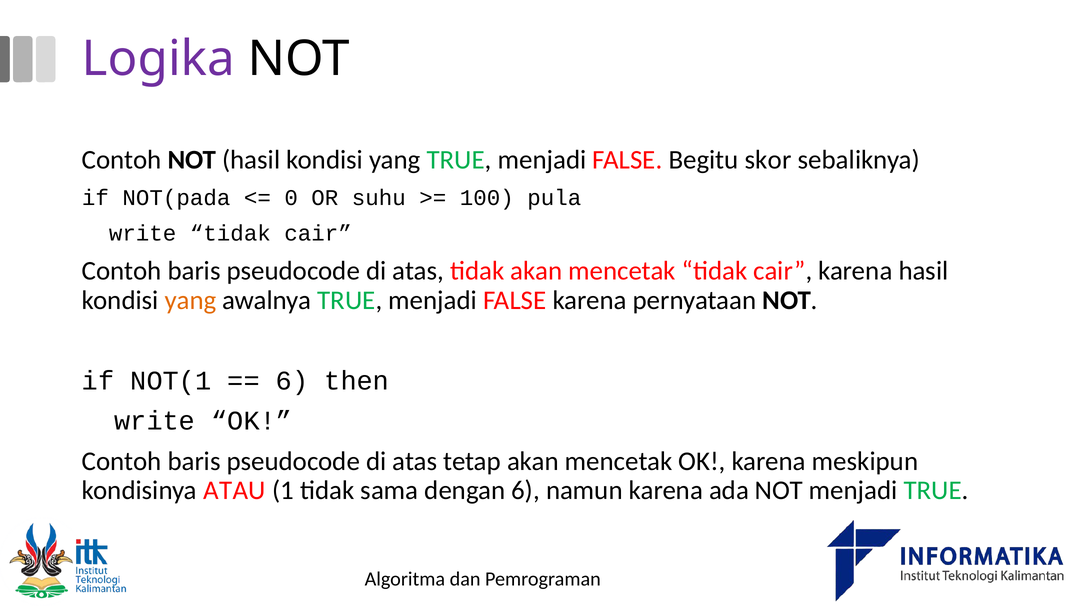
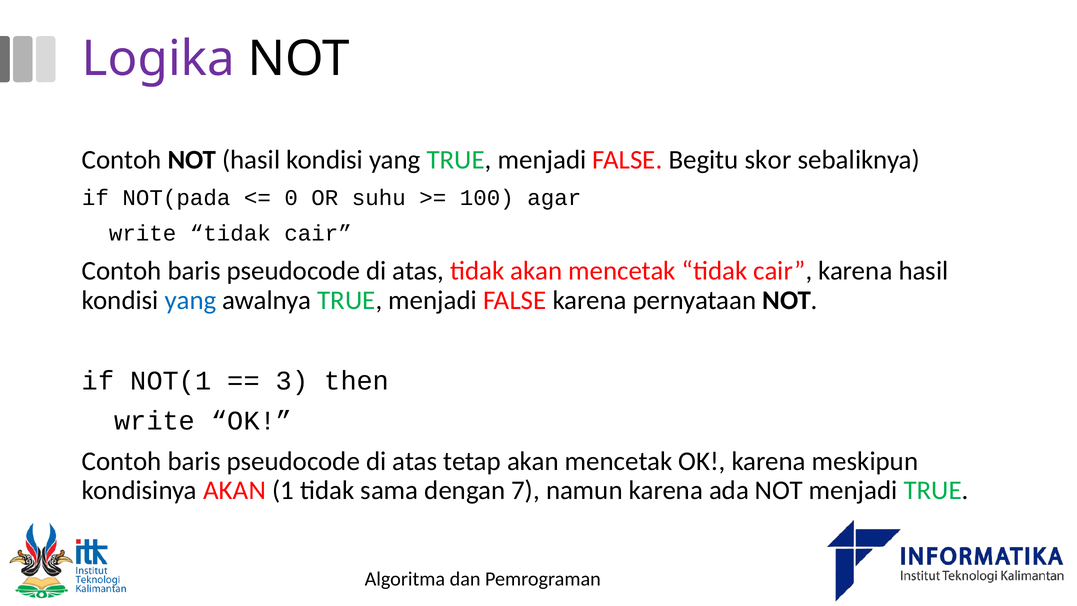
pula: pula -> agar
yang at (190, 300) colour: orange -> blue
6 at (292, 381): 6 -> 3
kondisinya ATAU: ATAU -> AKAN
dengan 6: 6 -> 7
